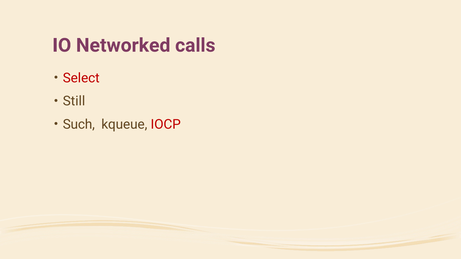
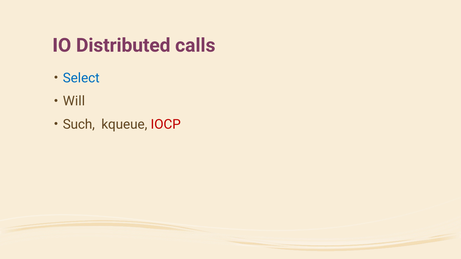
Networked: Networked -> Distributed
Select colour: red -> blue
Still: Still -> Will
